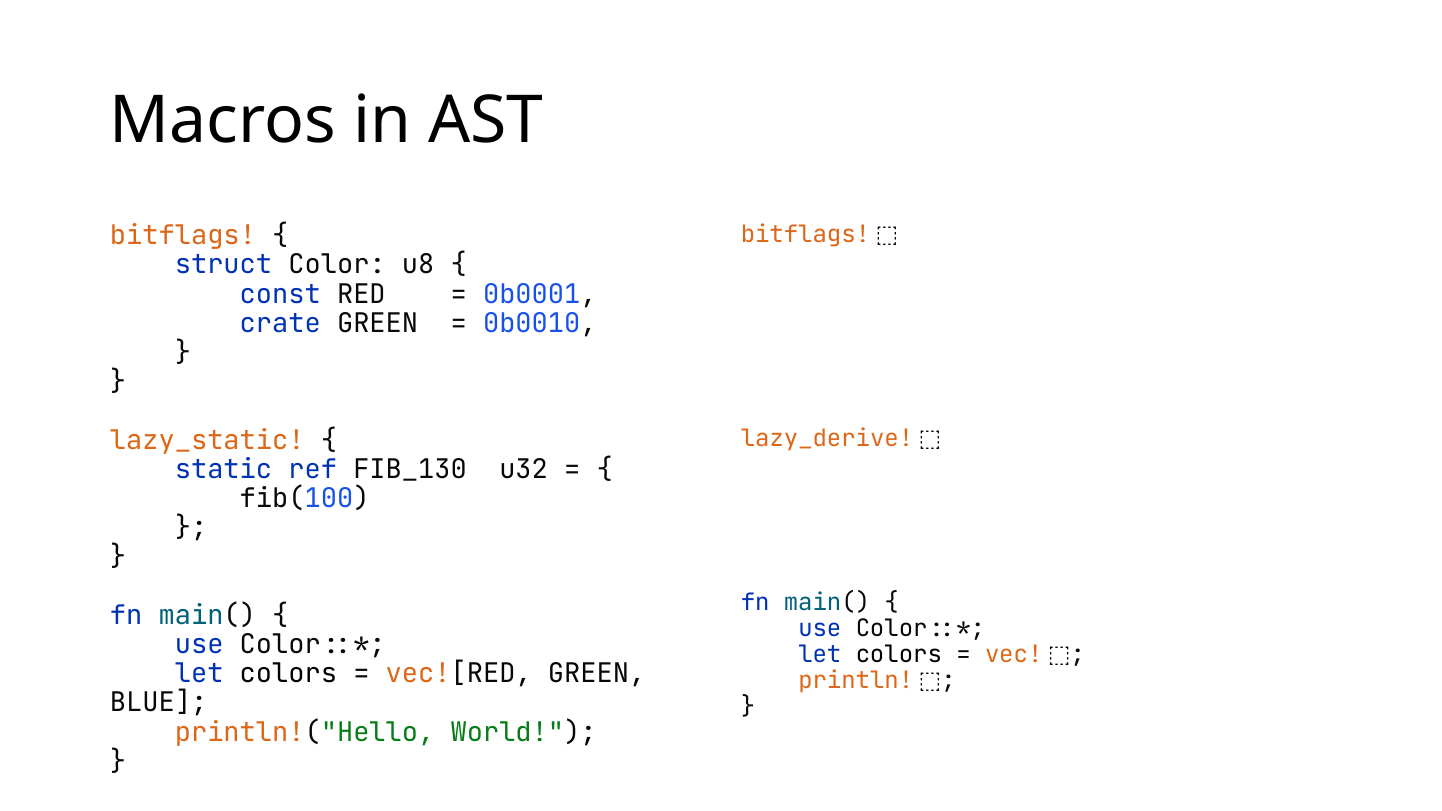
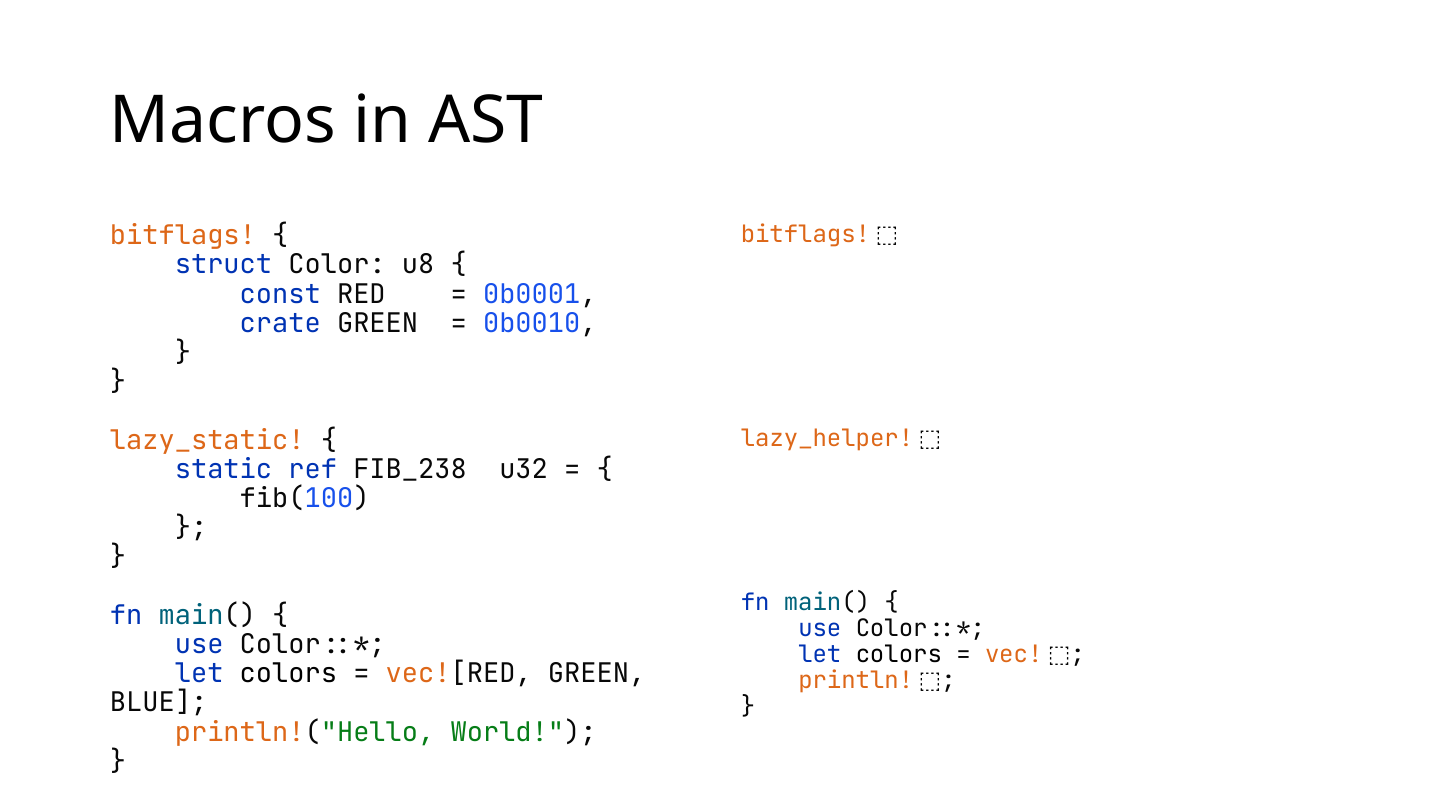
lazy_derive: lazy_derive -> lazy_helper
FIB_130: FIB_130 -> FIB_238
